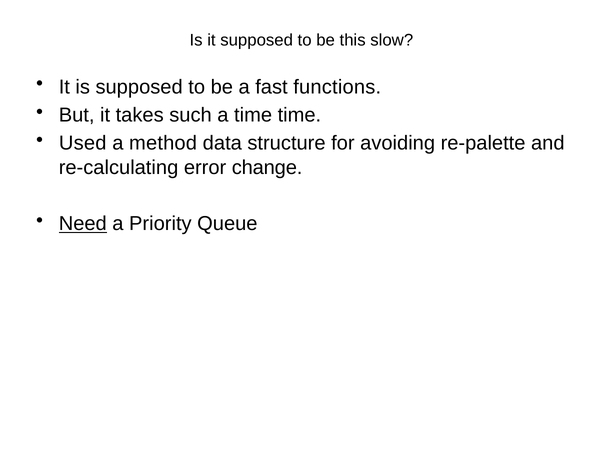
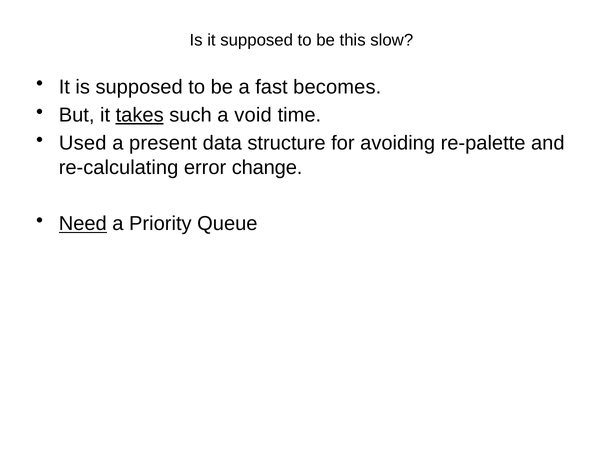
functions: functions -> becomes
takes underline: none -> present
a time: time -> void
method: method -> present
